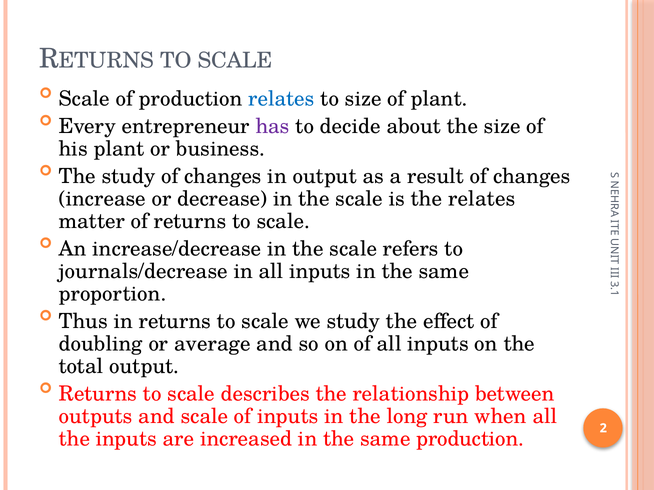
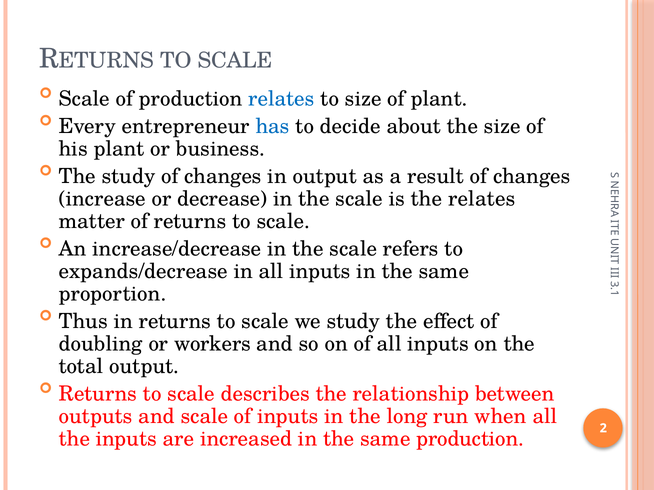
has colour: purple -> blue
journals/decrease: journals/decrease -> expands/decrease
average: average -> workers
